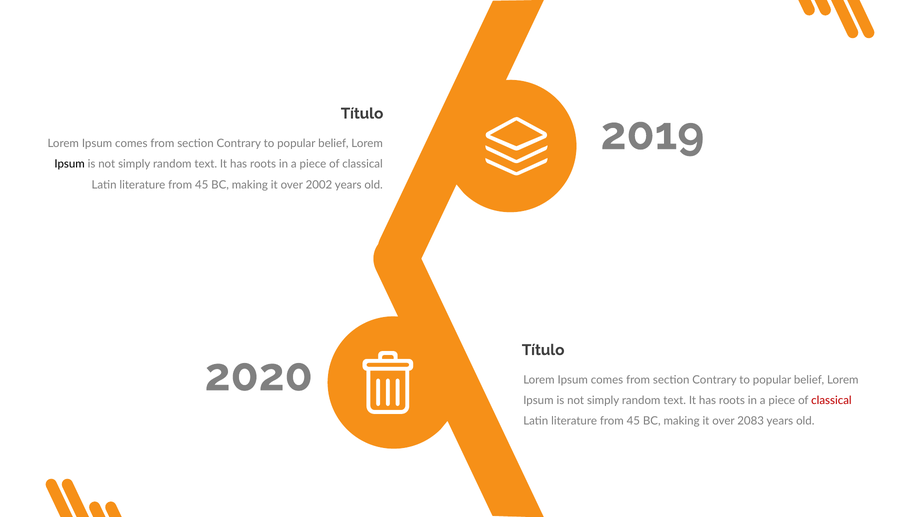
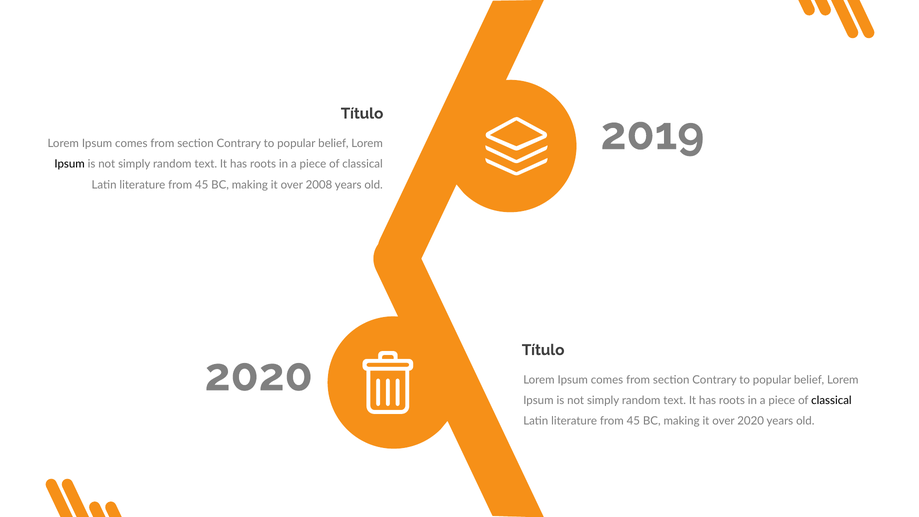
2002: 2002 -> 2008
classical at (831, 400) colour: red -> black
over 2083: 2083 -> 2020
